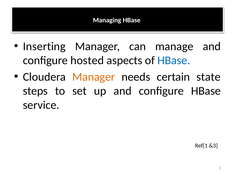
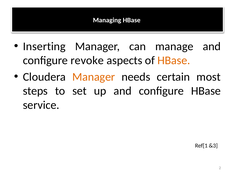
hosted: hosted -> revoke
HBase at (174, 60) colour: blue -> orange
state: state -> most
